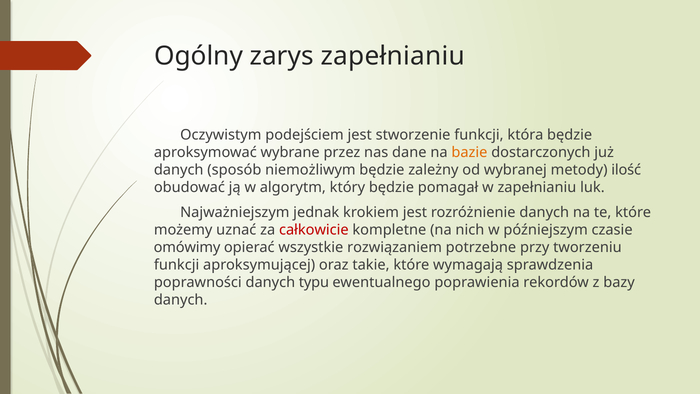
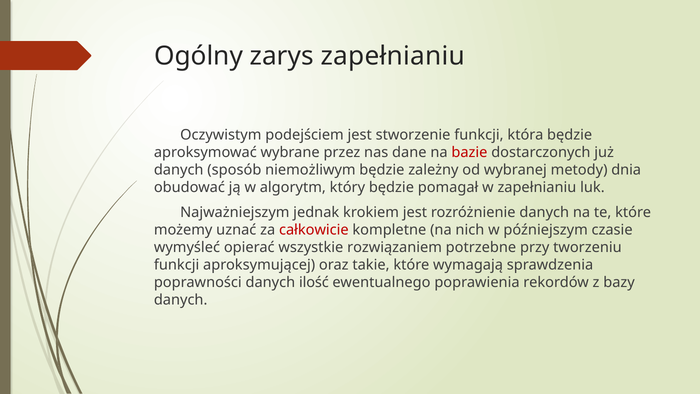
bazie colour: orange -> red
ilość: ilość -> dnia
omówimy: omówimy -> wymyśleć
typu: typu -> ilość
